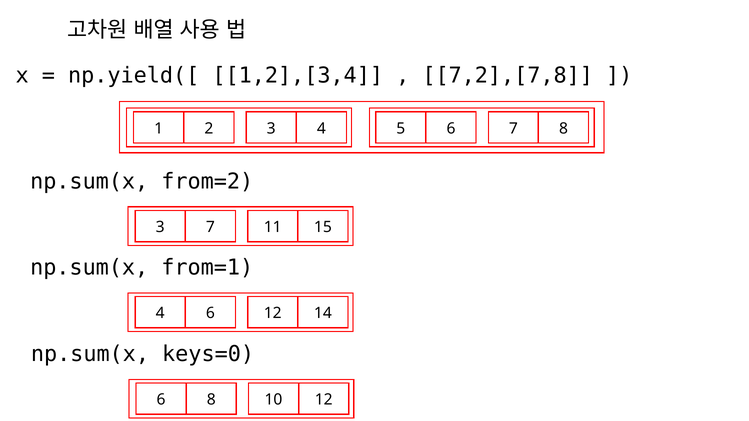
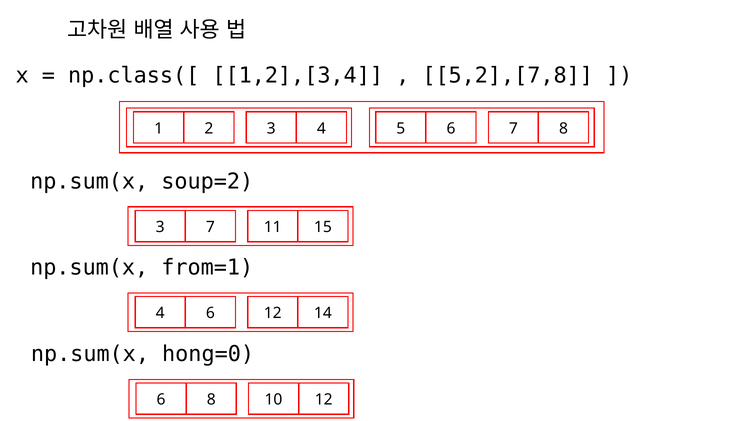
np.yield([: np.yield([ -> np.class([
7,2],[7,8: 7,2],[7,8 -> 5,2],[7,8
from=2: from=2 -> soup=2
keys=0: keys=0 -> hong=0
